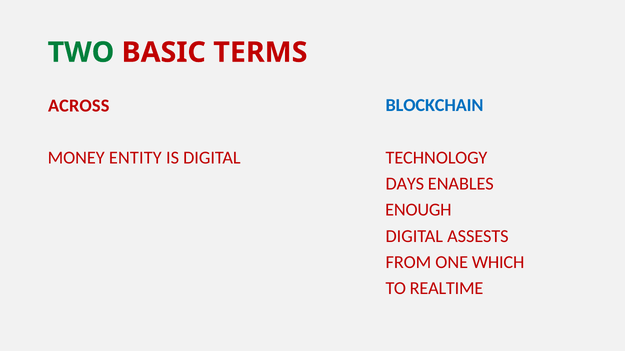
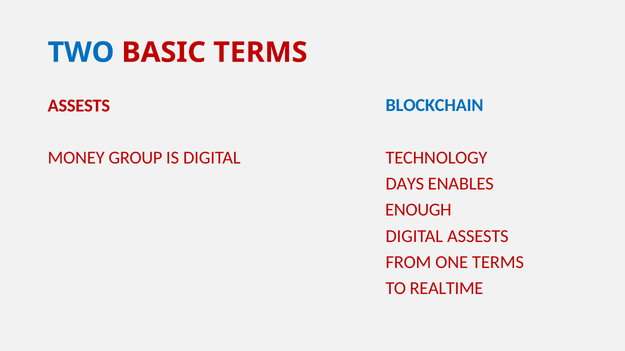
TWO colour: green -> blue
ACROSS at (79, 106): ACROSS -> ASSESTS
ENTITY: ENTITY -> GROUP
ONE WHICH: WHICH -> TERMS
